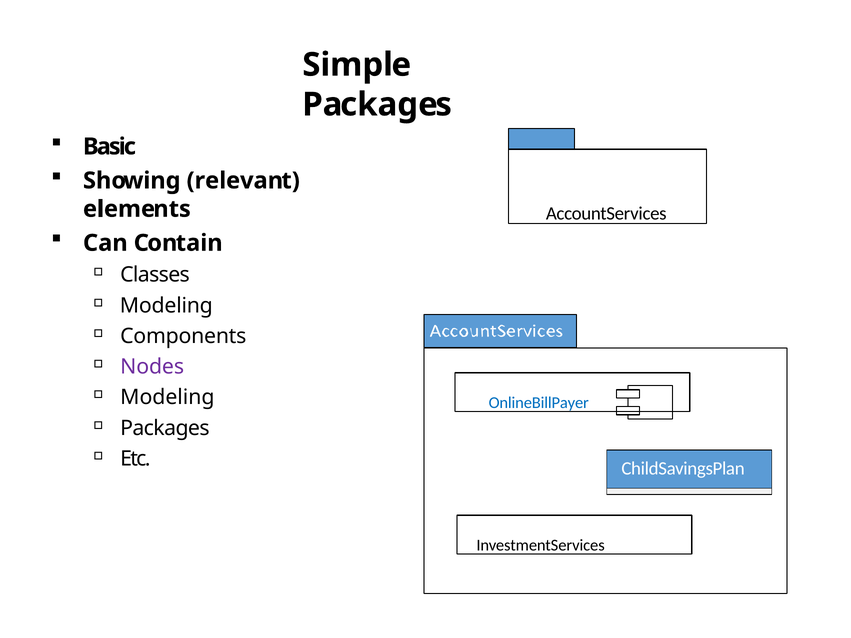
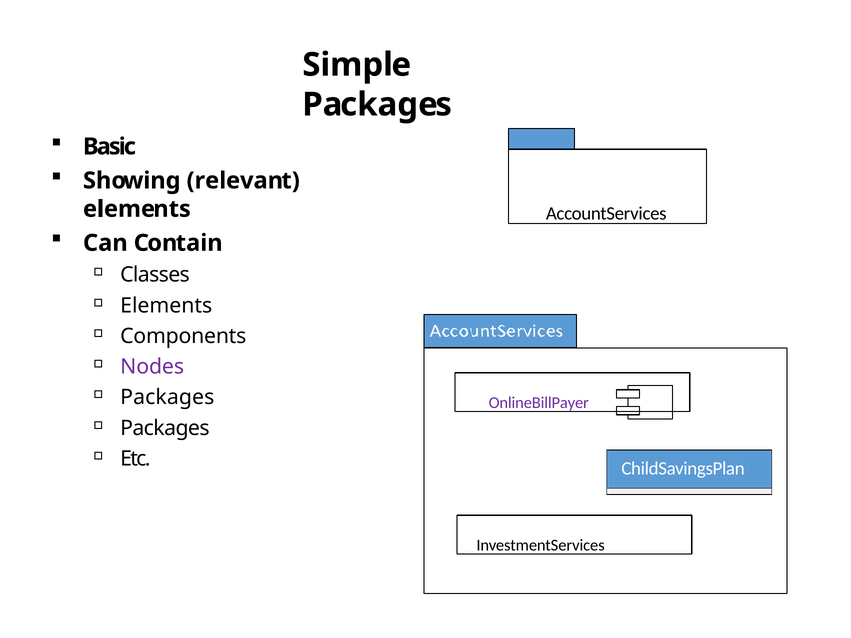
Modeling at (166, 306): Modeling -> Elements
Modeling at (167, 398): Modeling -> Packages
OnlineBillPayer colour: blue -> purple
